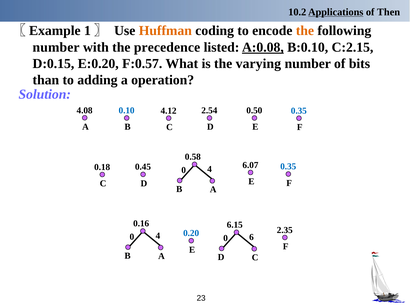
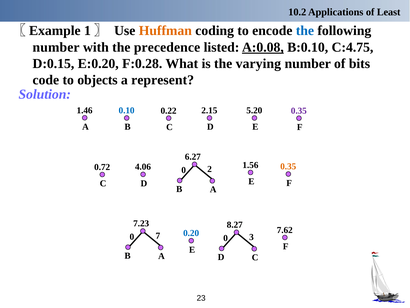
Applications underline: present -> none
Then: Then -> Least
the at (305, 31) colour: orange -> blue
C:2.15: C:2.15 -> C:4.75
F:0.57: F:0.57 -> F:0.28
than: than -> code
adding: adding -> objects
operation: operation -> represent
4.08: 4.08 -> 1.46
2.54: 2.54 -> 2.15
0.50: 0.50 -> 5.20
4.12: 4.12 -> 0.22
0.35 at (299, 111) colour: blue -> purple
0.58: 0.58 -> 6.27
6.07: 6.07 -> 1.56
0.35 at (288, 166) colour: blue -> orange
0.45: 0.45 -> 4.06
0.18: 0.18 -> 0.72
4 at (210, 169): 4 -> 2
0.16: 0.16 -> 7.23
6.15: 6.15 -> 8.27
2.35: 2.35 -> 7.62
4 at (158, 236): 4 -> 7
6: 6 -> 3
